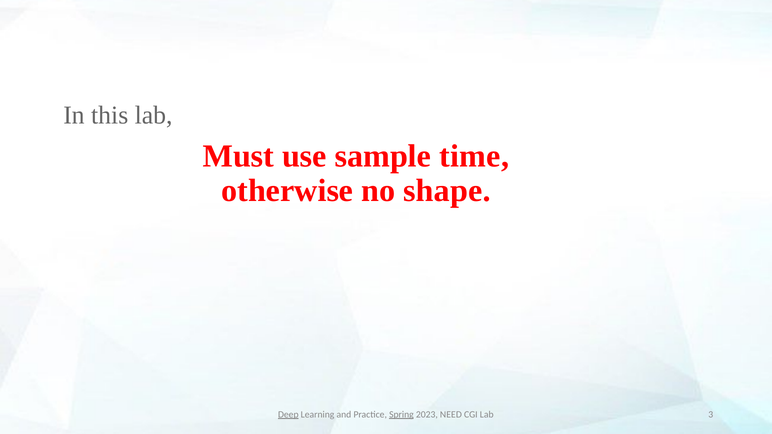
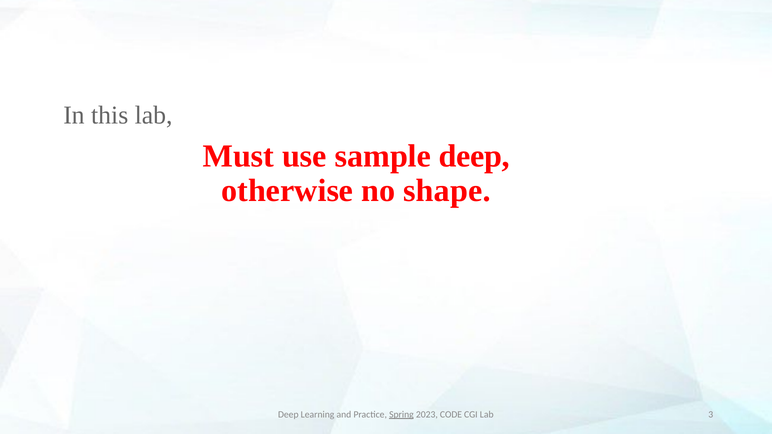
sample time: time -> deep
Deep at (288, 415) underline: present -> none
NEED: NEED -> CODE
